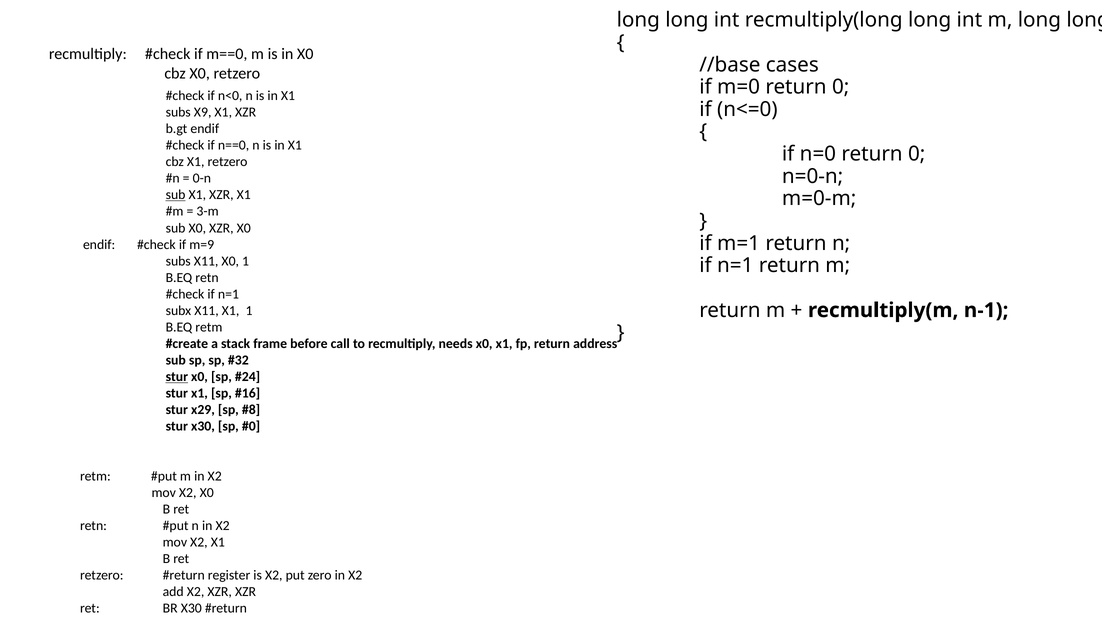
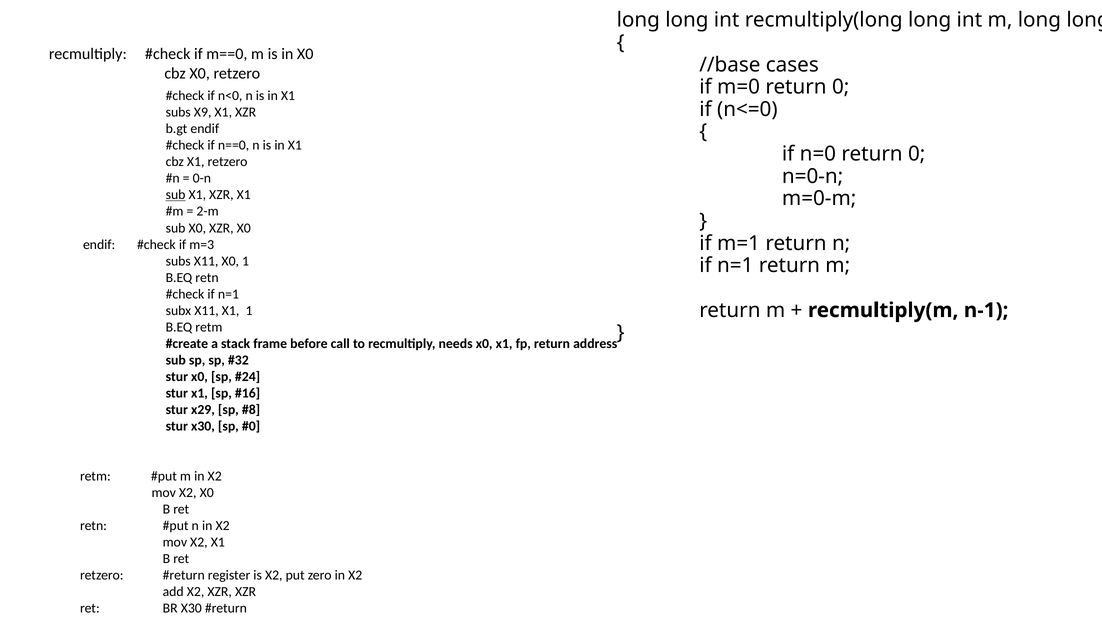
3-m: 3-m -> 2-m
m=9: m=9 -> m=3
stur at (177, 377) underline: present -> none
